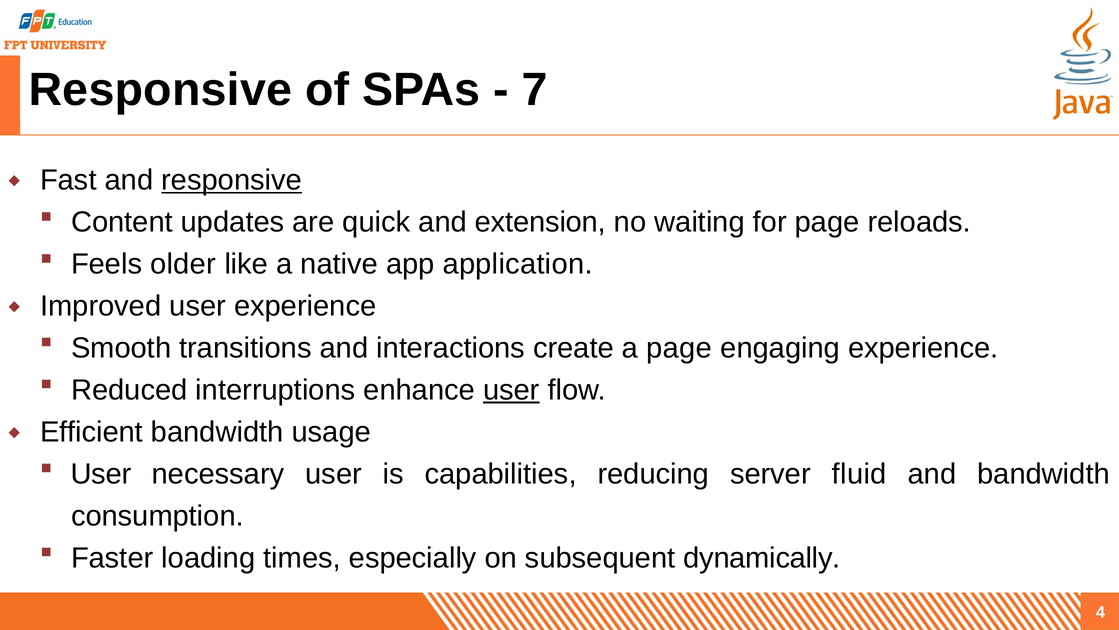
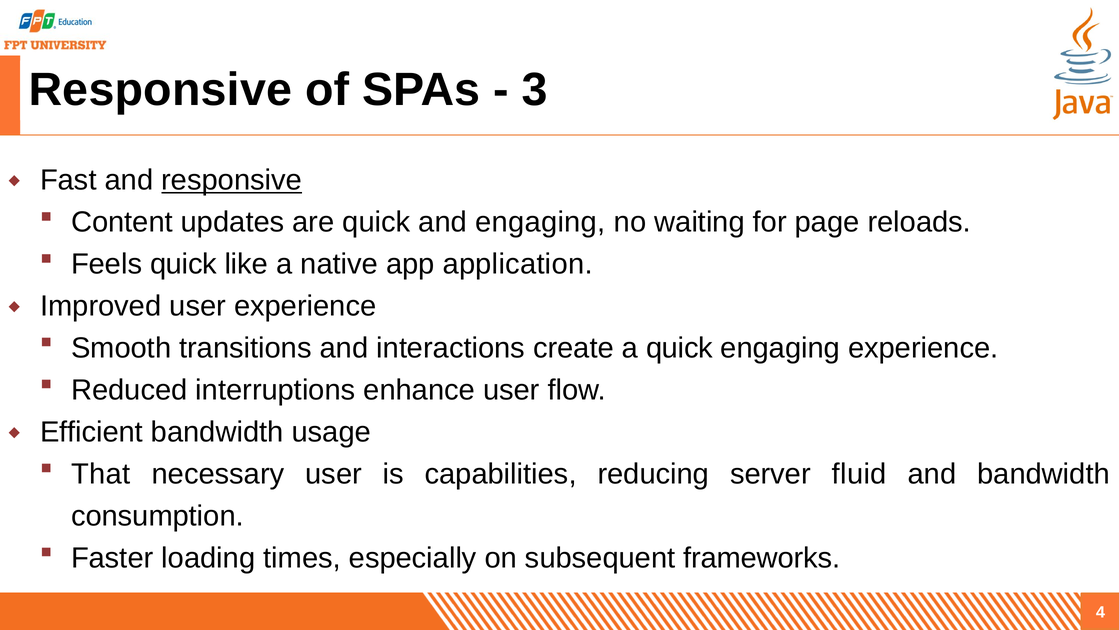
7: 7 -> 3
and extension: extension -> engaging
Feels older: older -> quick
a page: page -> quick
user at (511, 390) underline: present -> none
User at (101, 474): User -> That
dynamically: dynamically -> frameworks
